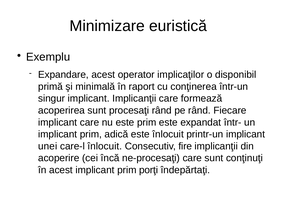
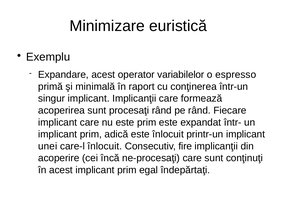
implicaţilor: implicaţilor -> variabilelor
disponibil: disponibil -> espresso
porţi: porţi -> egal
